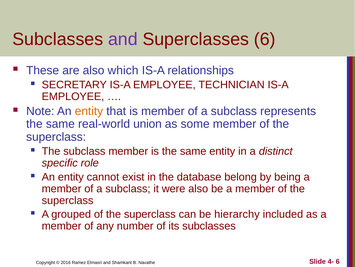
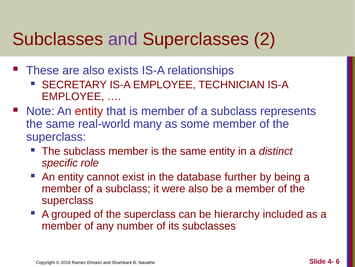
Superclasses 6: 6 -> 2
which: which -> exists
entity at (89, 111) colour: orange -> red
union: union -> many
belong: belong -> further
